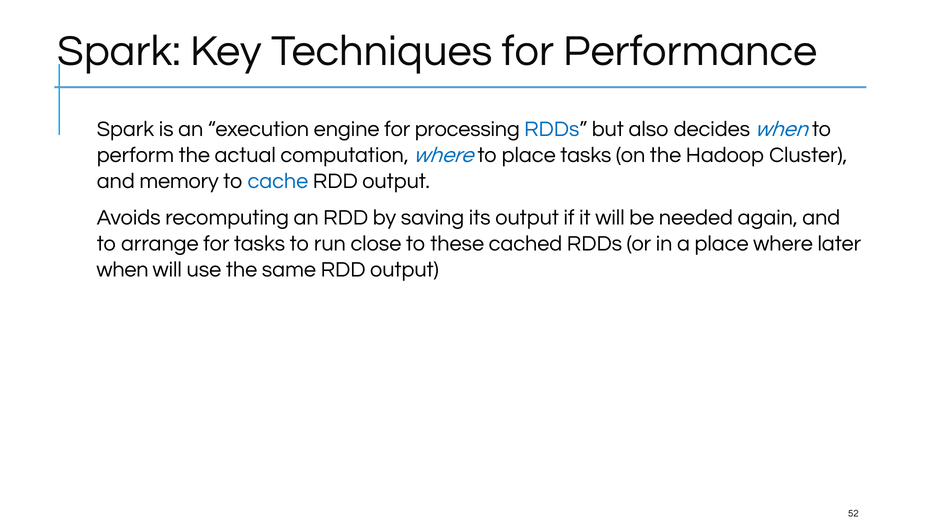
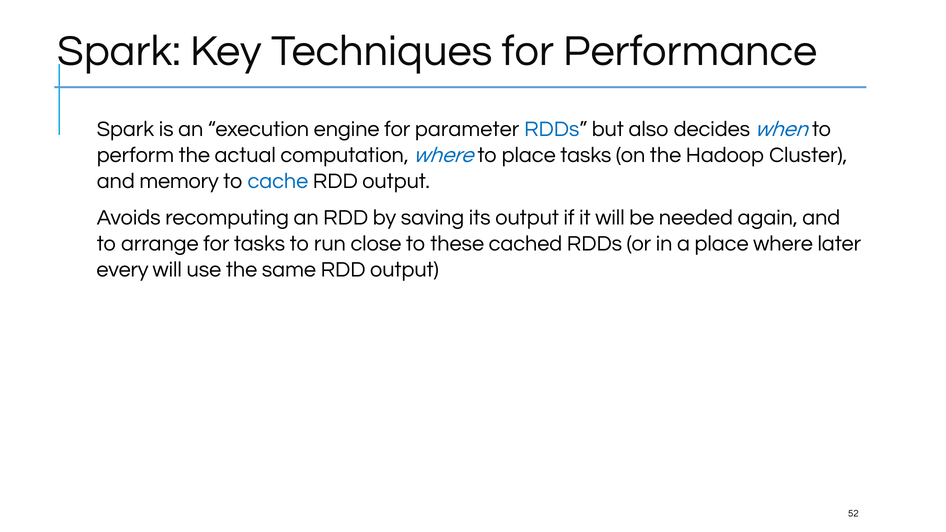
processing: processing -> parameter
when at (123, 269): when -> every
